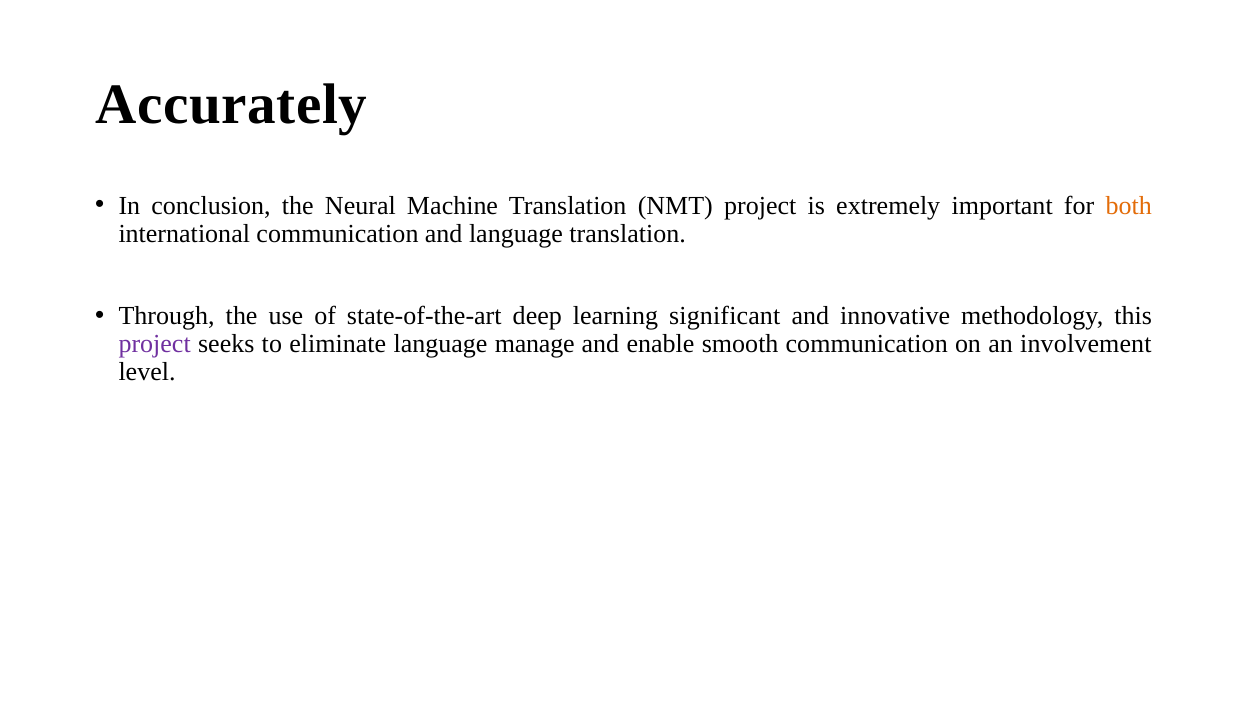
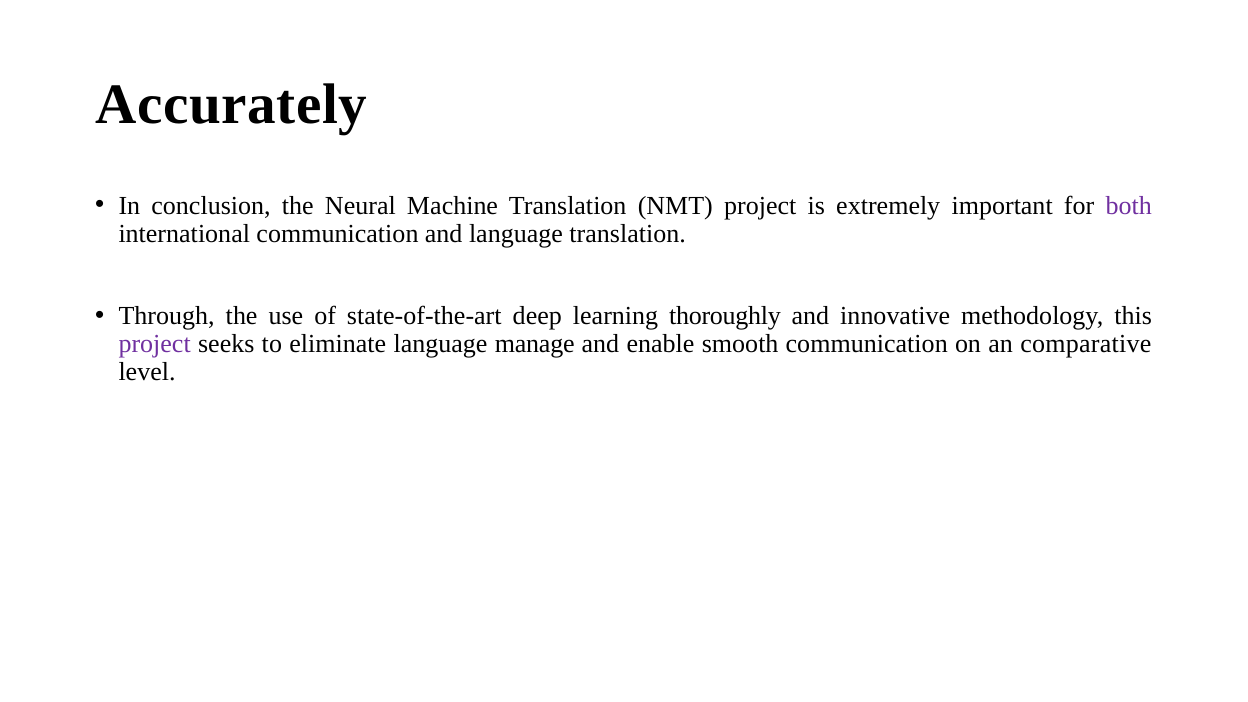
both colour: orange -> purple
significant: significant -> thoroughly
involvement: involvement -> comparative
